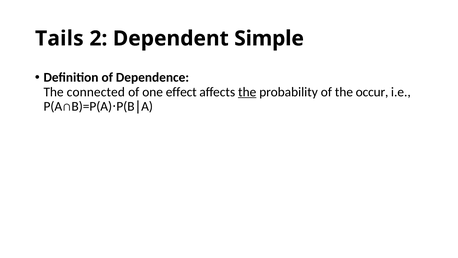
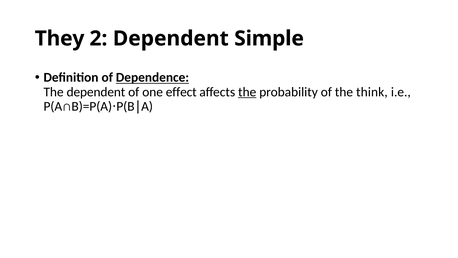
Tails: Tails -> They
Dependence underline: none -> present
The connected: connected -> dependent
occur: occur -> think
